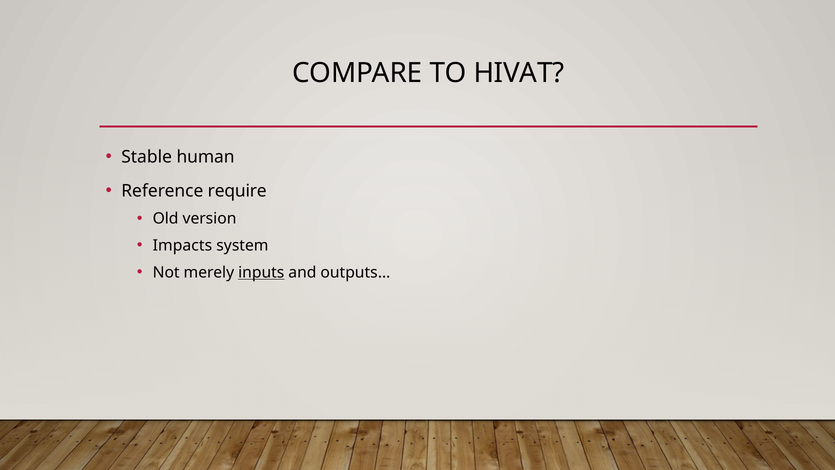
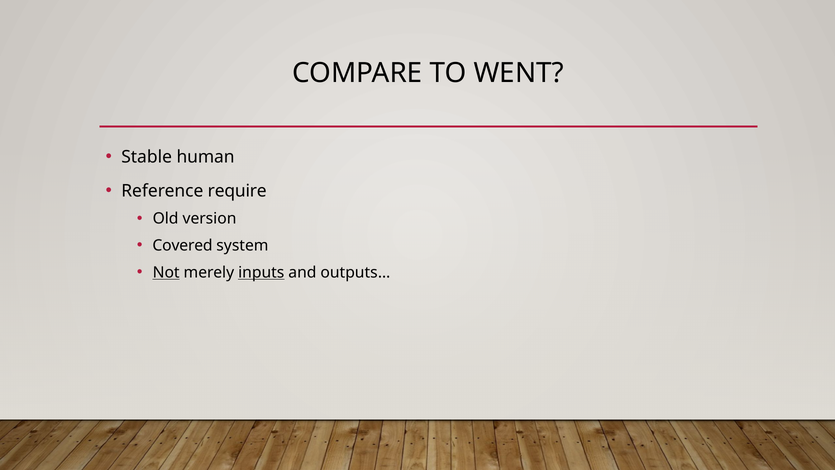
HIVAT: HIVAT -> WENT
Impacts: Impacts -> Covered
Not underline: none -> present
